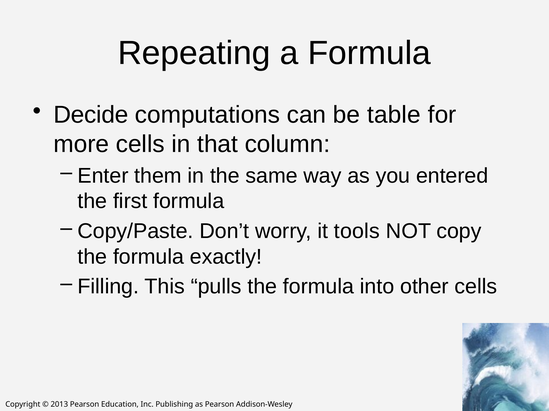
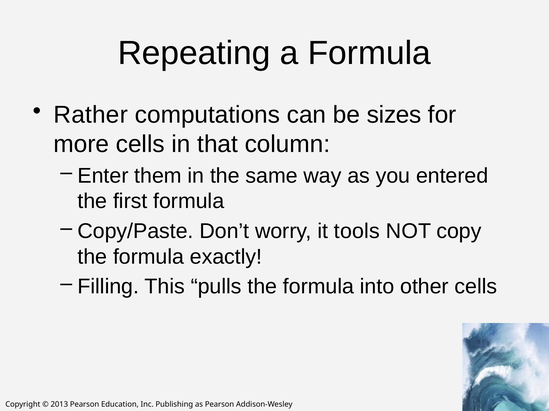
Decide: Decide -> Rather
table: table -> sizes
